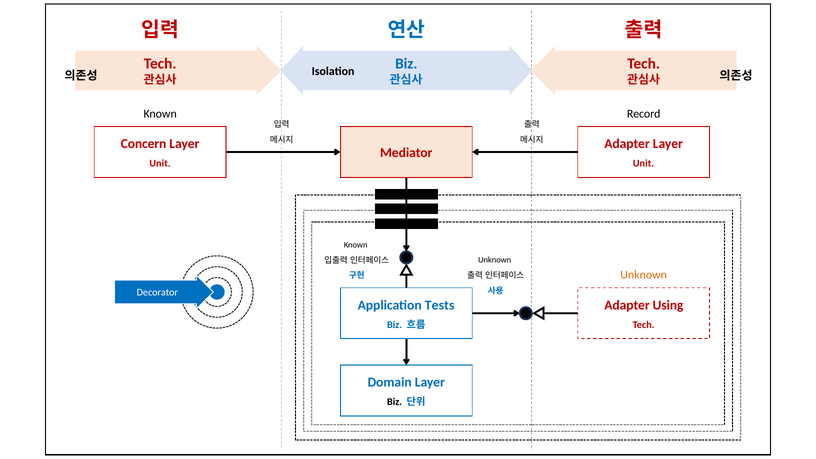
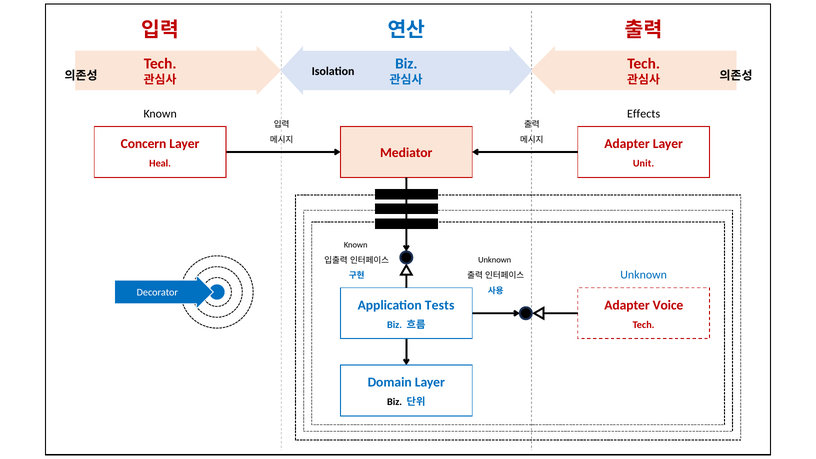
Record: Record -> Effects
Unit at (160, 164): Unit -> Heal
Unknown at (644, 275) colour: orange -> blue
Using: Using -> Voice
